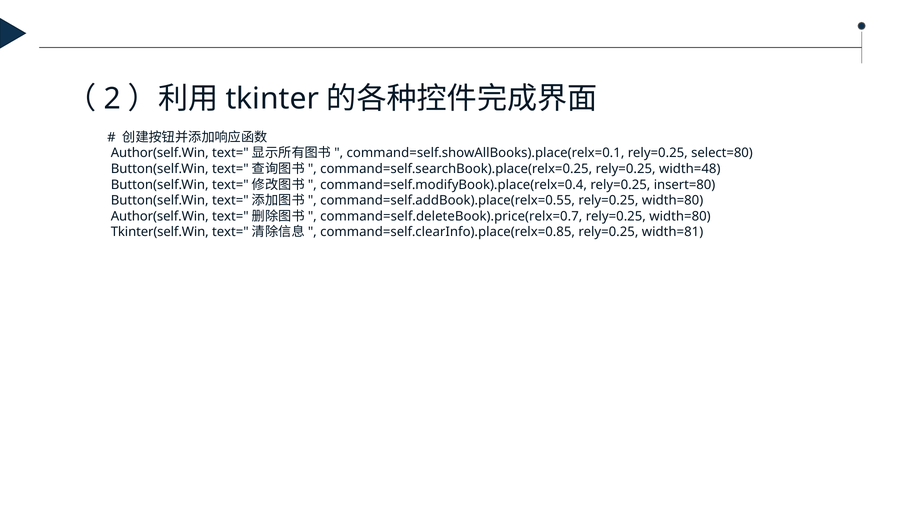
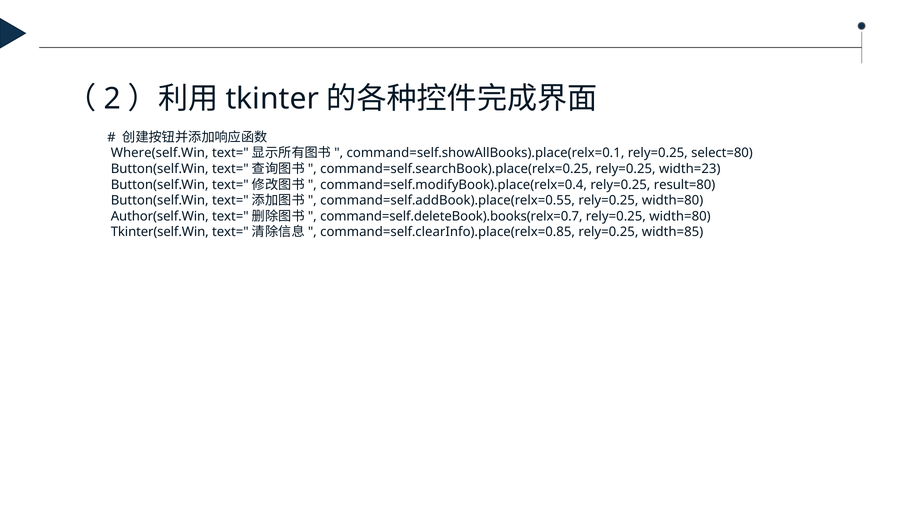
Author(self.Win at (160, 153): Author(self.Win -> Where(self.Win
width=48: width=48 -> width=23
insert=80: insert=80 -> result=80
command=self.deleteBook).price(relx=0.7: command=self.deleteBook).price(relx=0.7 -> command=self.deleteBook).books(relx=0.7
width=81: width=81 -> width=85
